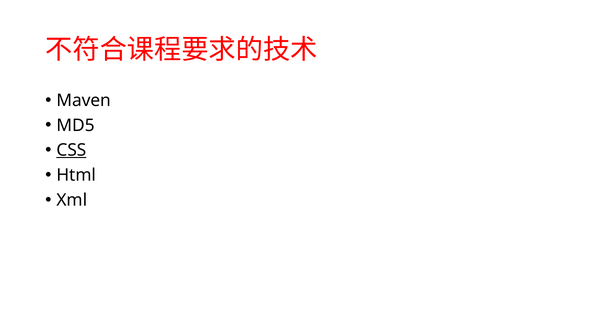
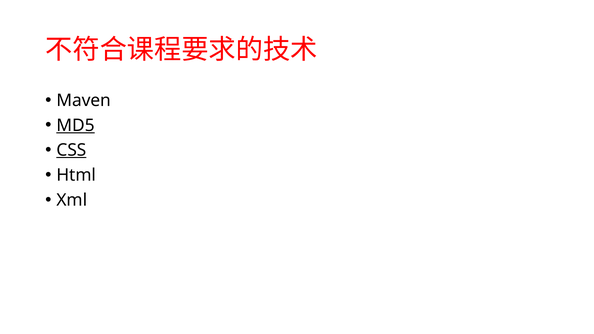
MD5 underline: none -> present
